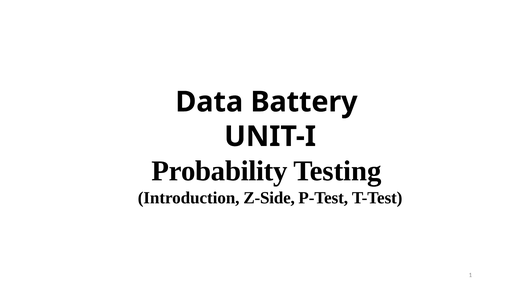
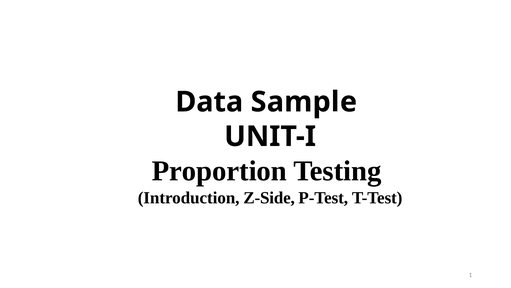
Battery: Battery -> Sample
Probability: Probability -> Proportion
